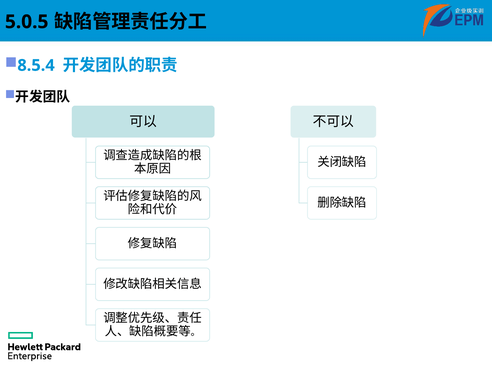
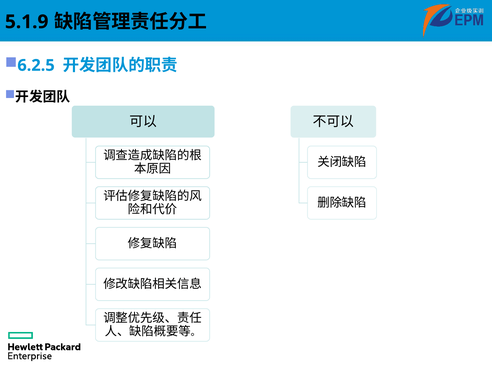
5.0.5: 5.0.5 -> 5.1.9
8.5.4: 8.5.4 -> 6.2.5
